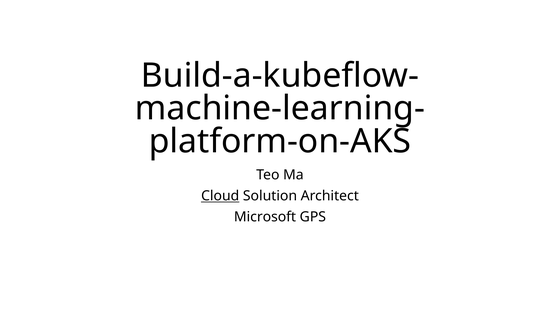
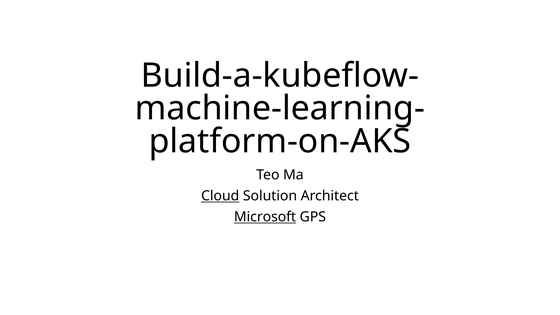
Microsoft underline: none -> present
